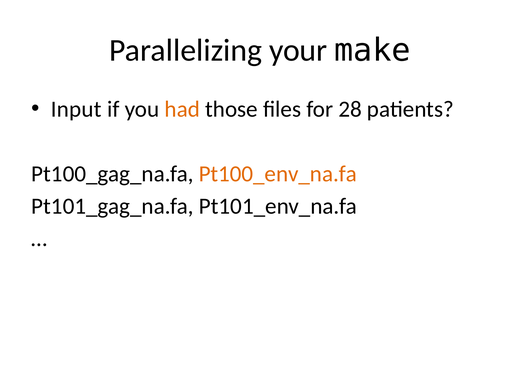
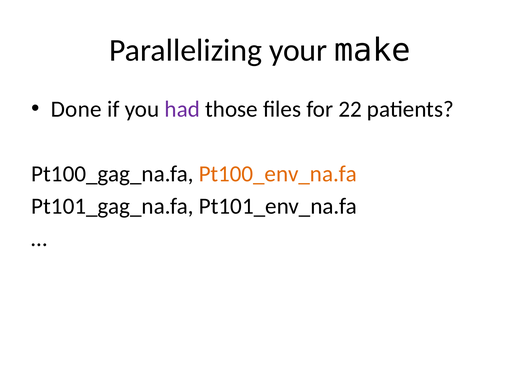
Input: Input -> Done
had colour: orange -> purple
28: 28 -> 22
